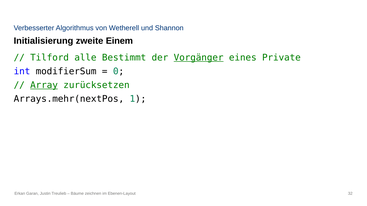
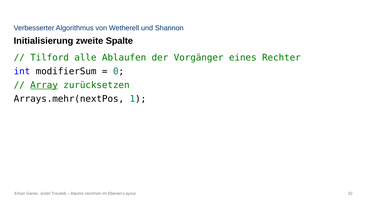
Einem: Einem -> Spalte
Bestimmt: Bestimmt -> Ablaufen
Vorgänger underline: present -> none
Private: Private -> Rechter
